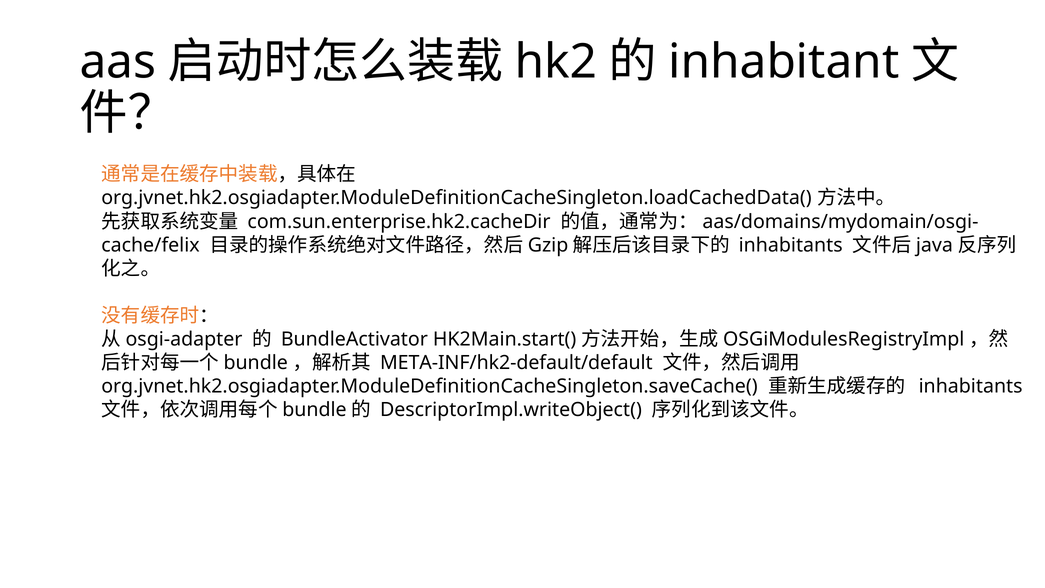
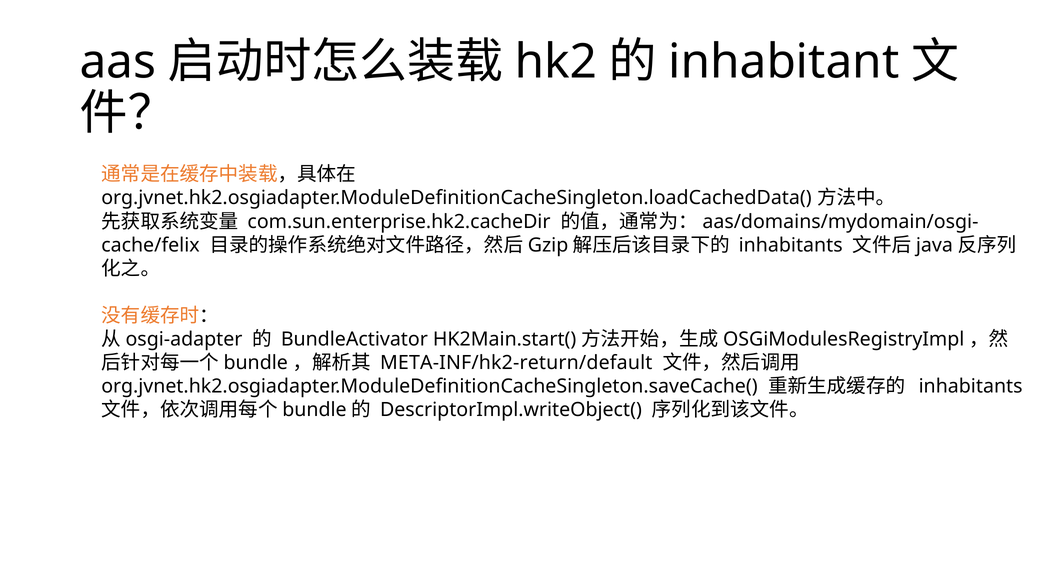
META-INF/hk2-default/default: META-INF/hk2-default/default -> META-INF/hk2-return/default
